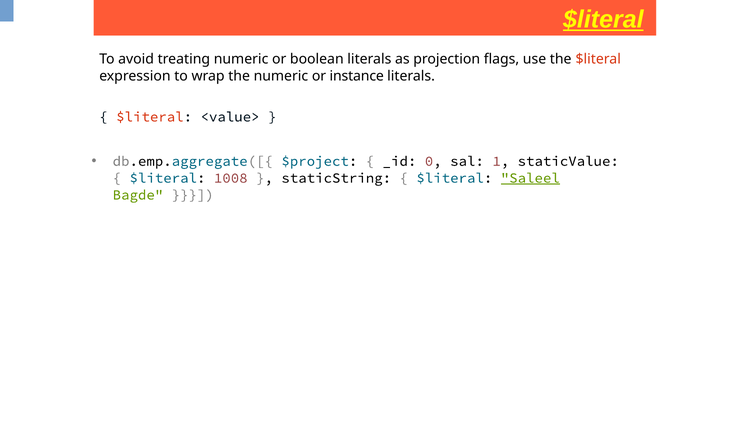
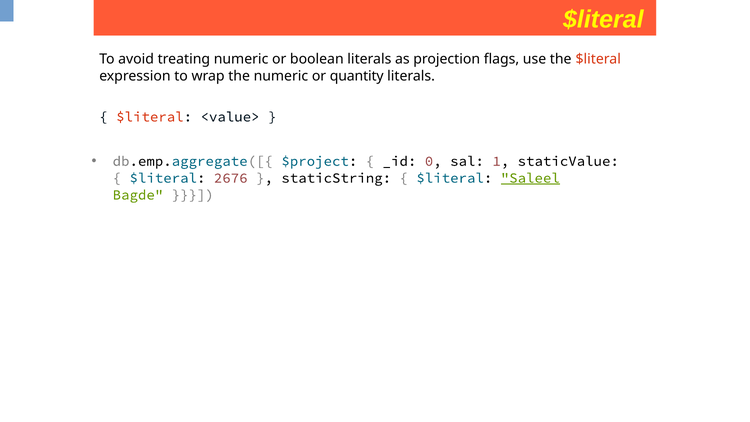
$literal at (603, 20) underline: present -> none
instance: instance -> quantity
1008: 1008 -> 2676
